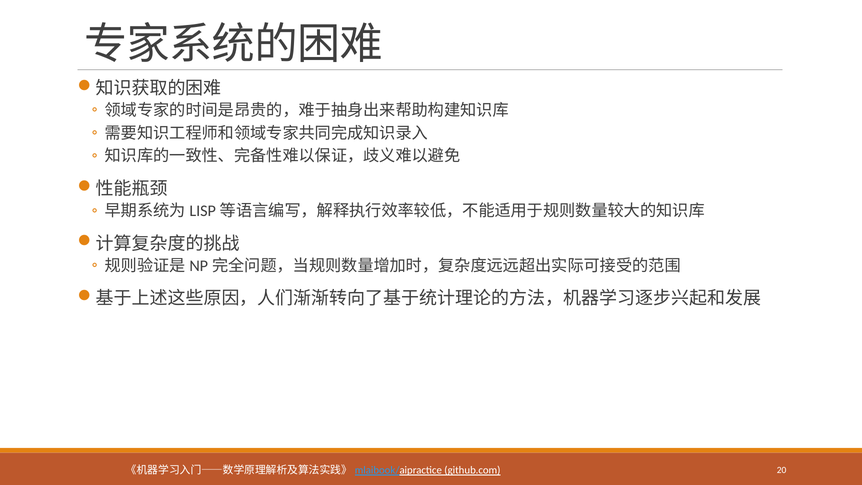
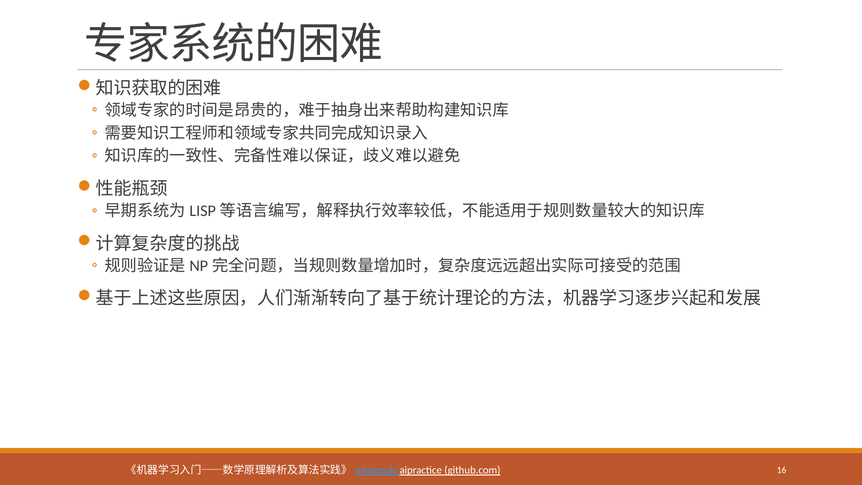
20: 20 -> 16
